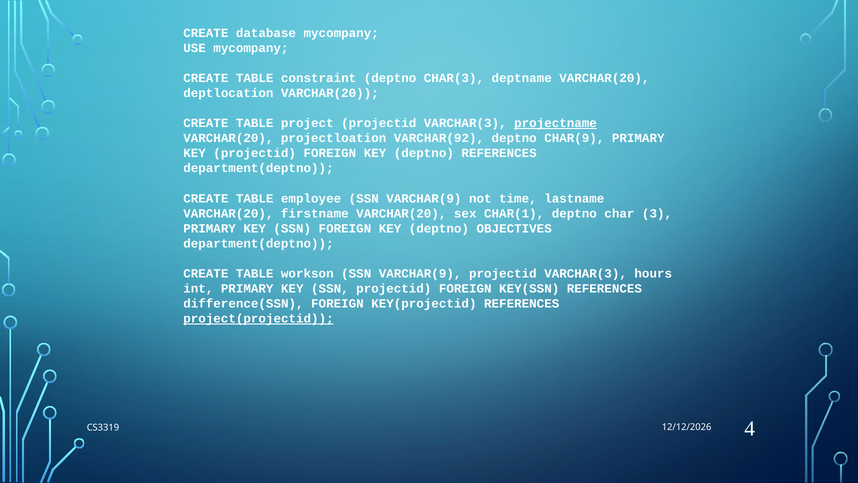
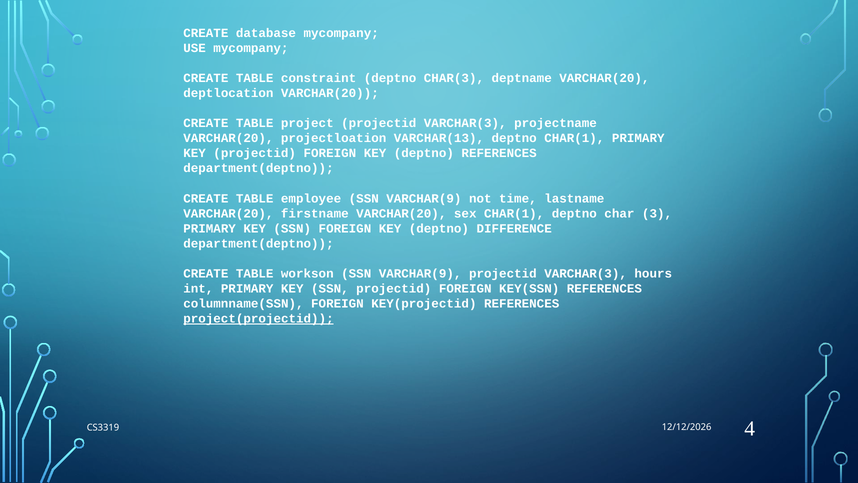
projectname underline: present -> none
VARCHAR(92: VARCHAR(92 -> VARCHAR(13
deptno CHAR(9: CHAR(9 -> CHAR(1
OBJECTIVES: OBJECTIVES -> DIFFERENCE
difference(SSN: difference(SSN -> columnname(SSN
